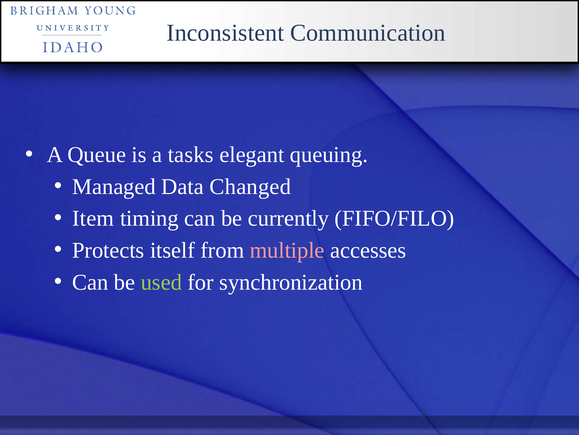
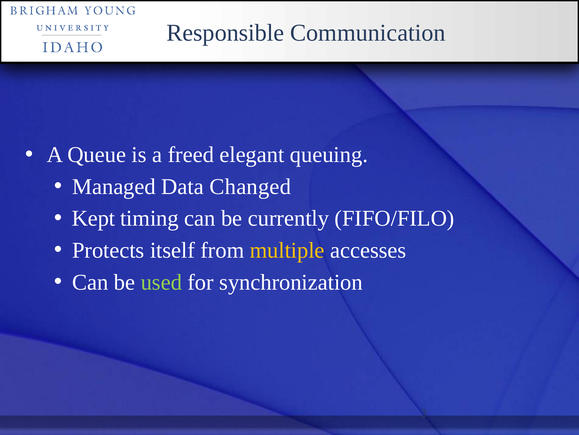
Inconsistent: Inconsistent -> Responsible
tasks: tasks -> freed
Item: Item -> Kept
multiple colour: pink -> yellow
